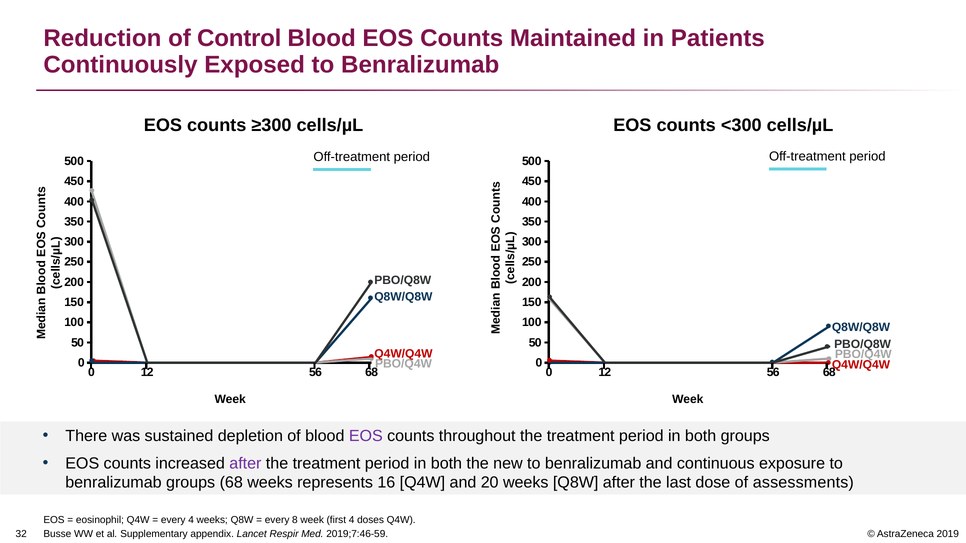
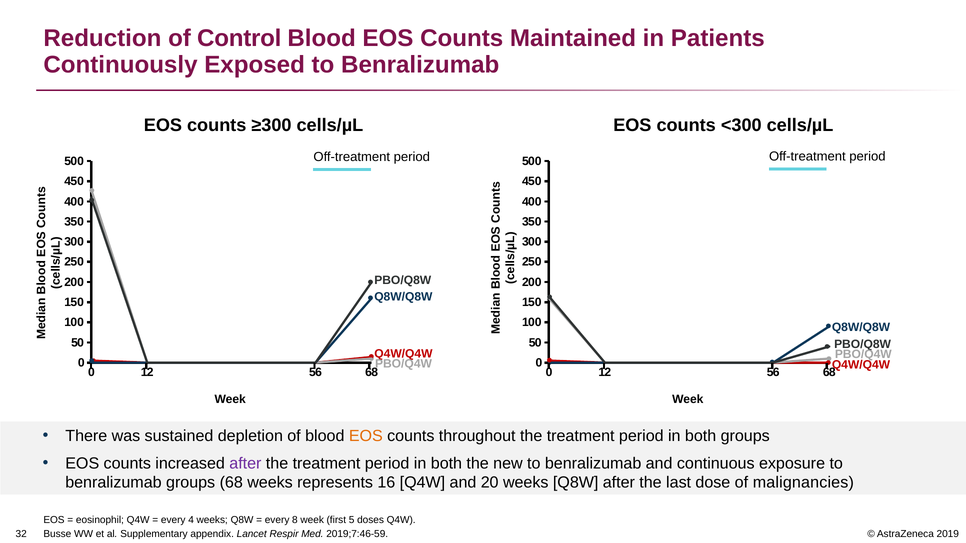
EOS at (366, 436) colour: purple -> orange
assessments: assessments -> malignancies
first 4: 4 -> 5
